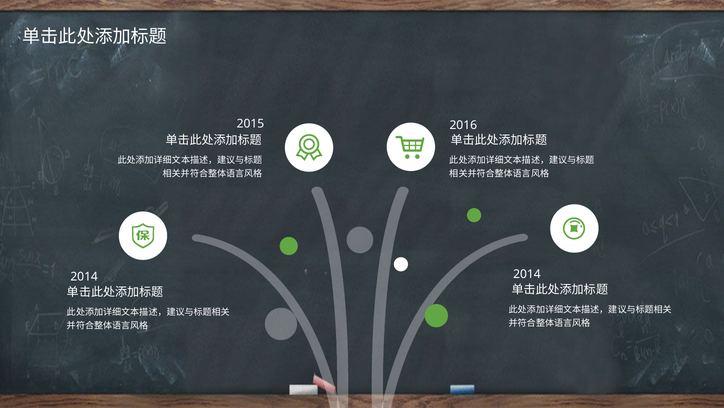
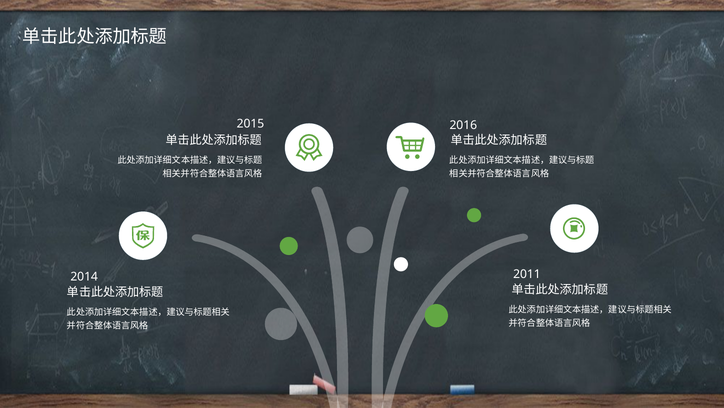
2014 at (527, 274): 2014 -> 2011
